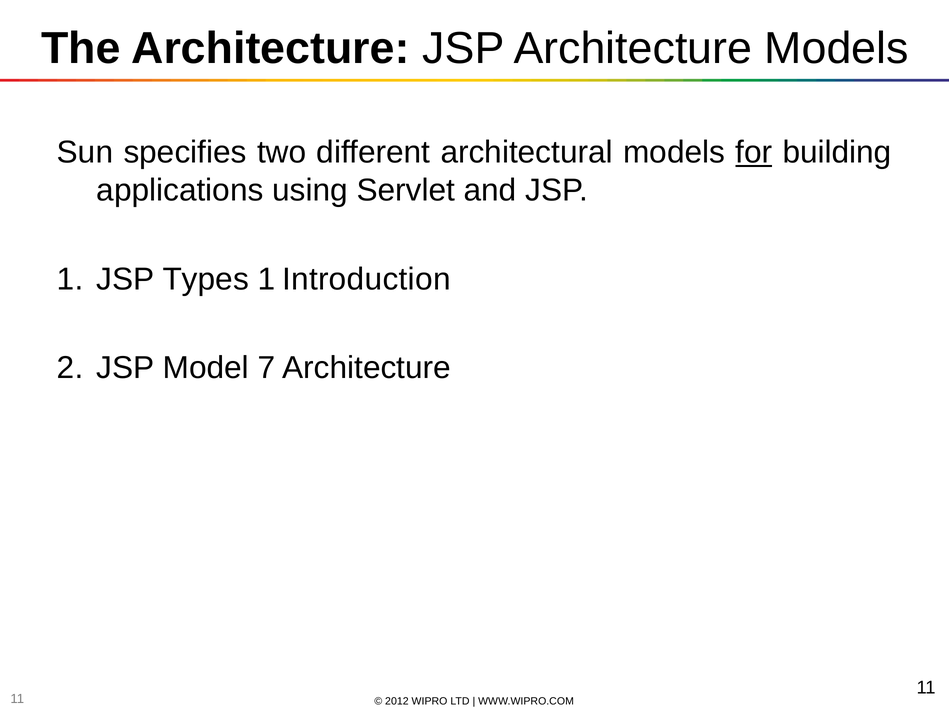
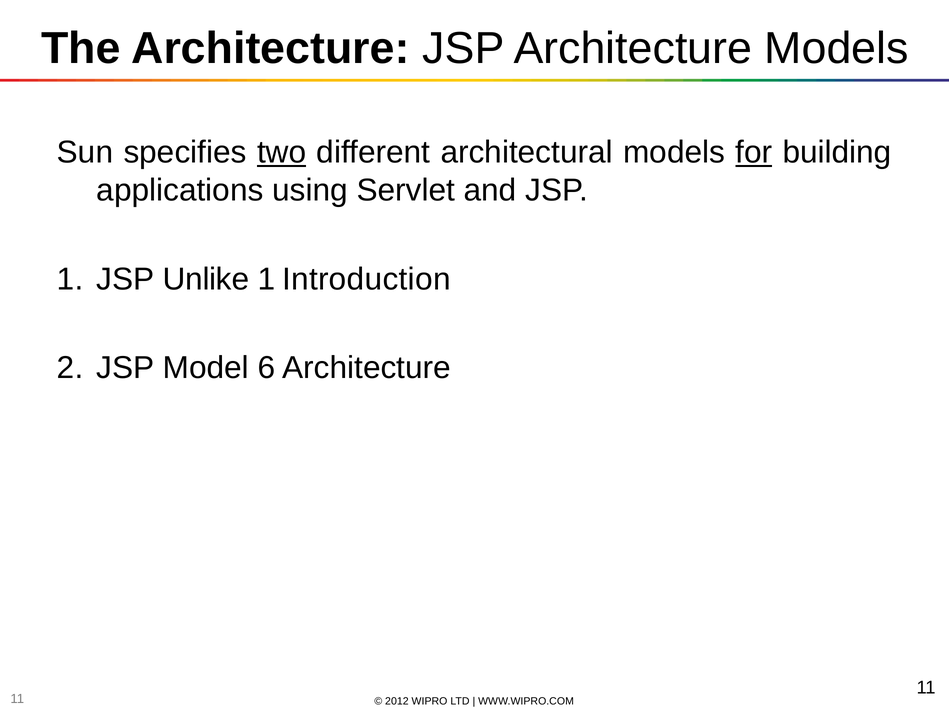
two underline: none -> present
Types: Types -> Unlike
7: 7 -> 6
